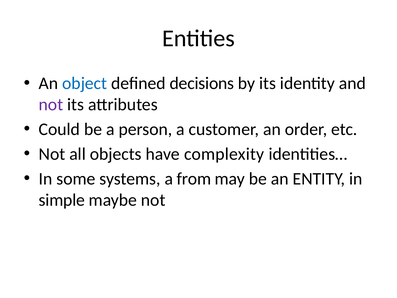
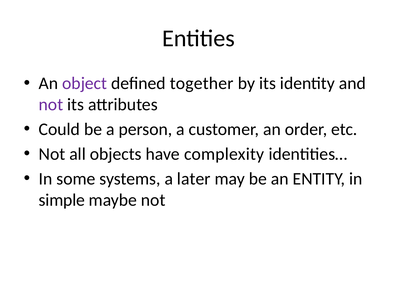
object colour: blue -> purple
decisions: decisions -> together
from: from -> later
